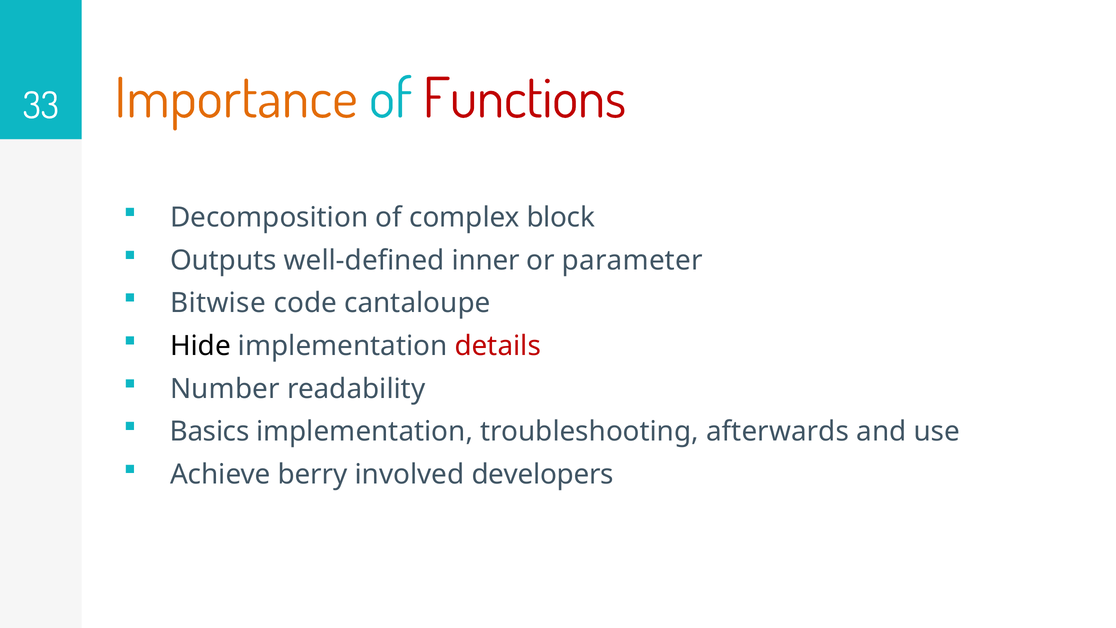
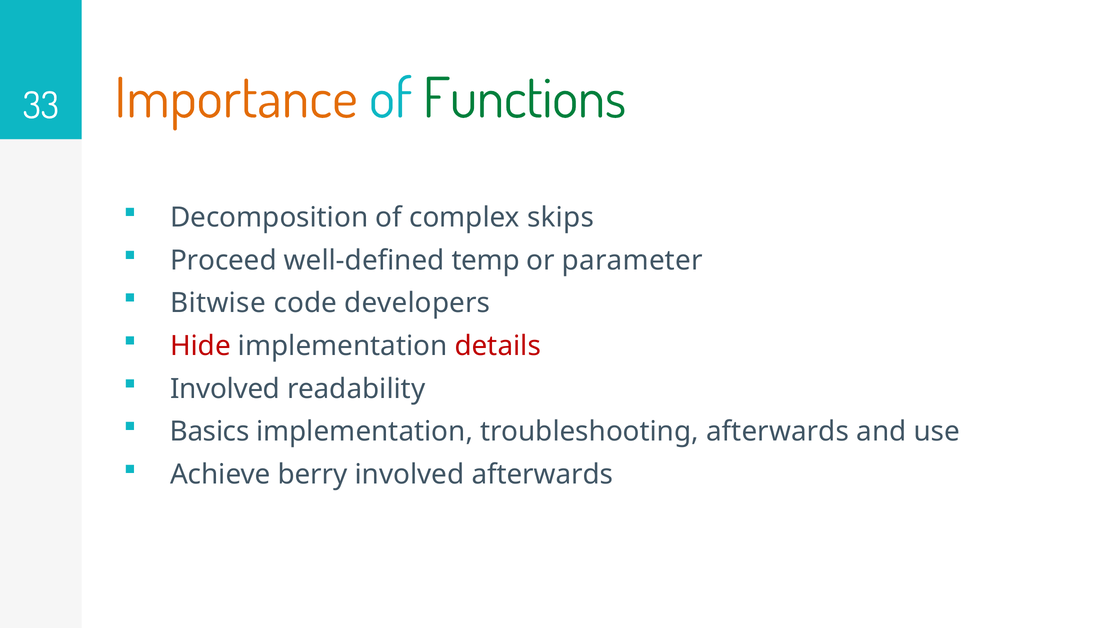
Functions colour: red -> green
block: block -> skips
Outputs: Outputs -> Proceed
inner: inner -> temp
cantaloupe: cantaloupe -> developers
Hide colour: black -> red
Number at (225, 389): Number -> Involved
involved developers: developers -> afterwards
